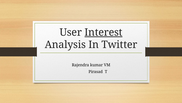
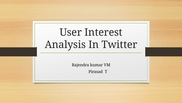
Interest underline: present -> none
